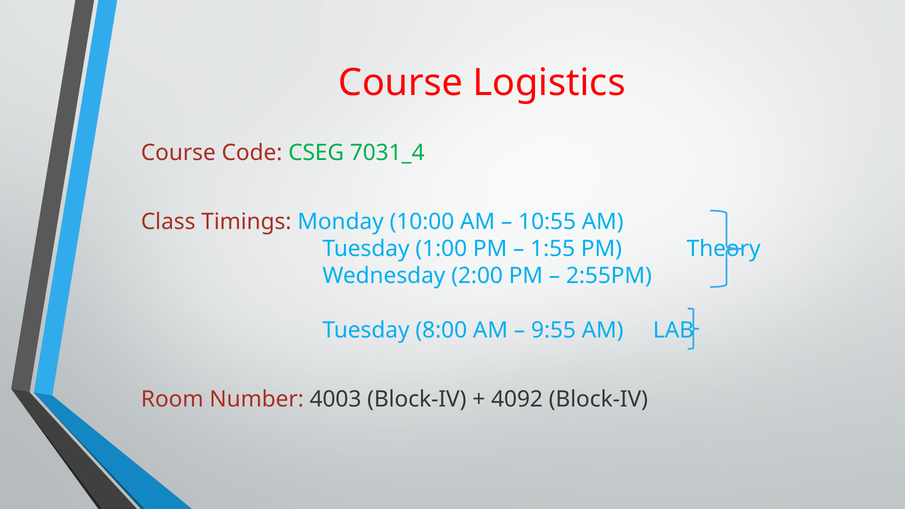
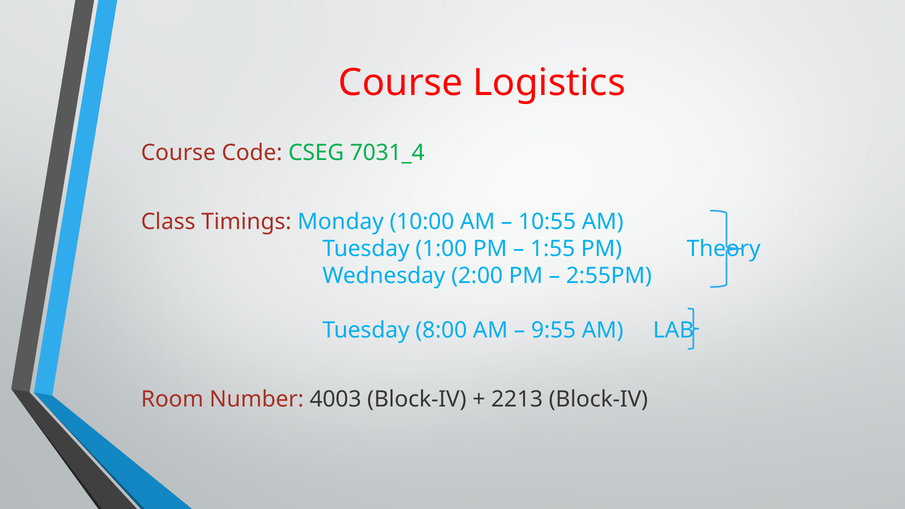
4092: 4092 -> 2213
